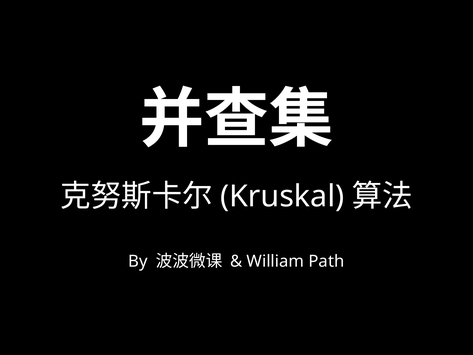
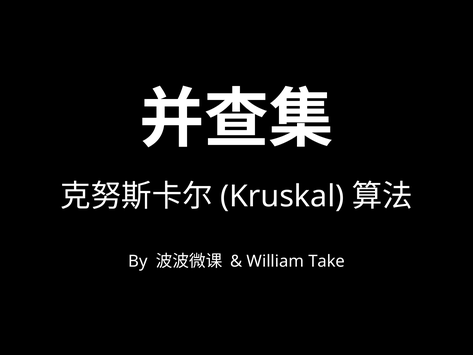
Path: Path -> Take
